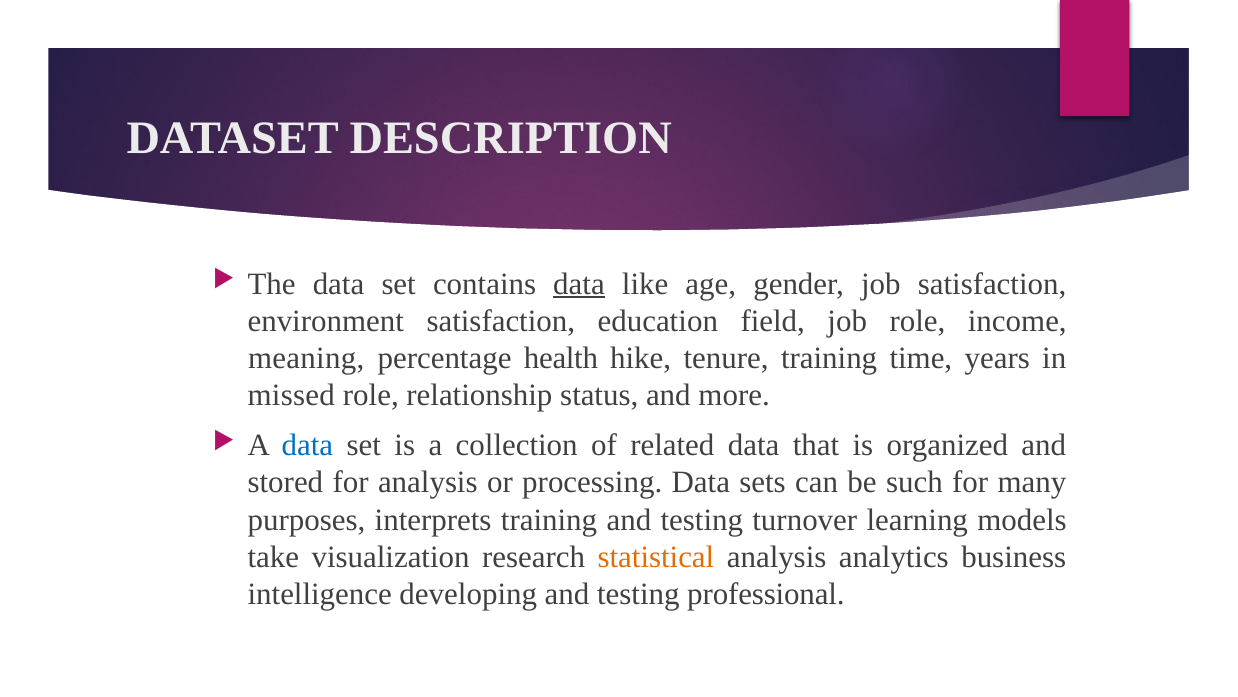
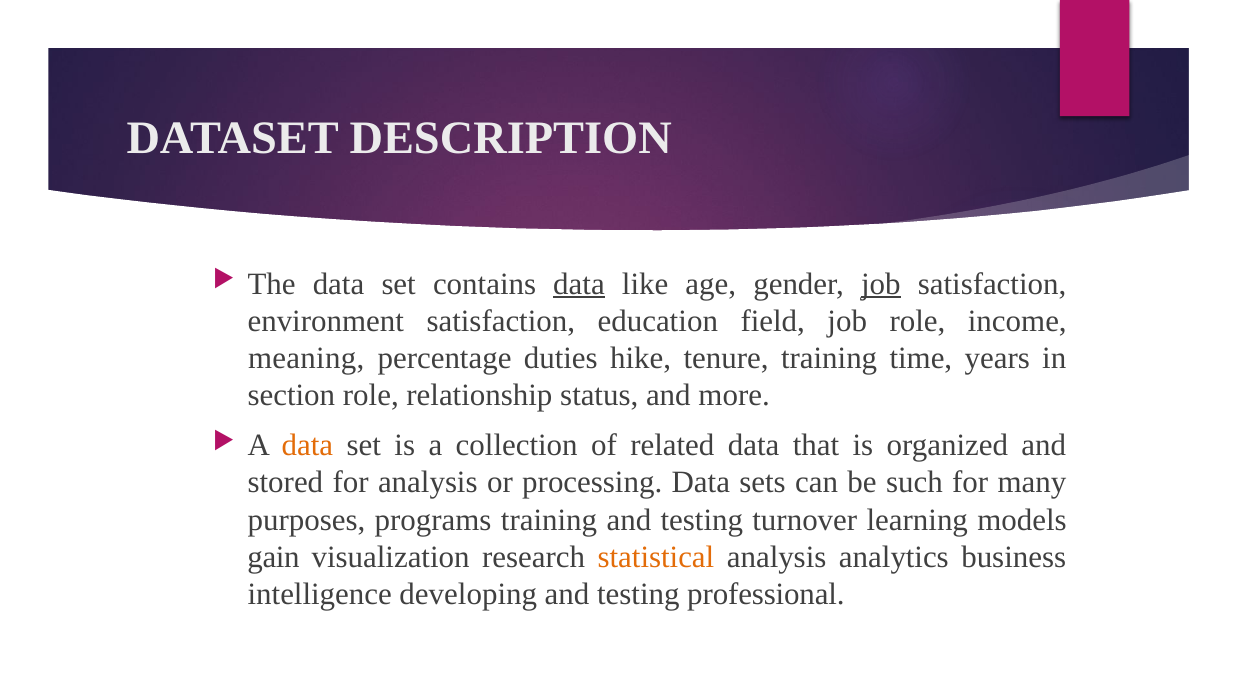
job at (881, 284) underline: none -> present
health: health -> duties
missed: missed -> section
data at (307, 445) colour: blue -> orange
interprets: interprets -> programs
take: take -> gain
